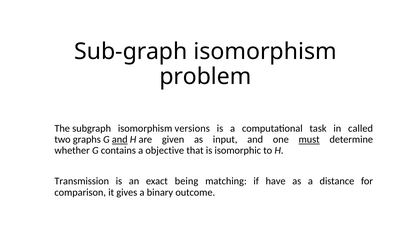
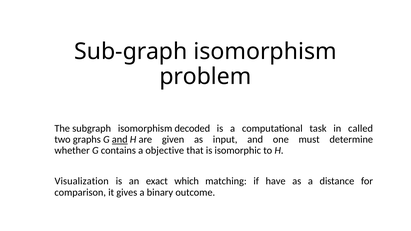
versions: versions -> decoded
must underline: present -> none
Transmission: Transmission -> Visualization
being: being -> which
